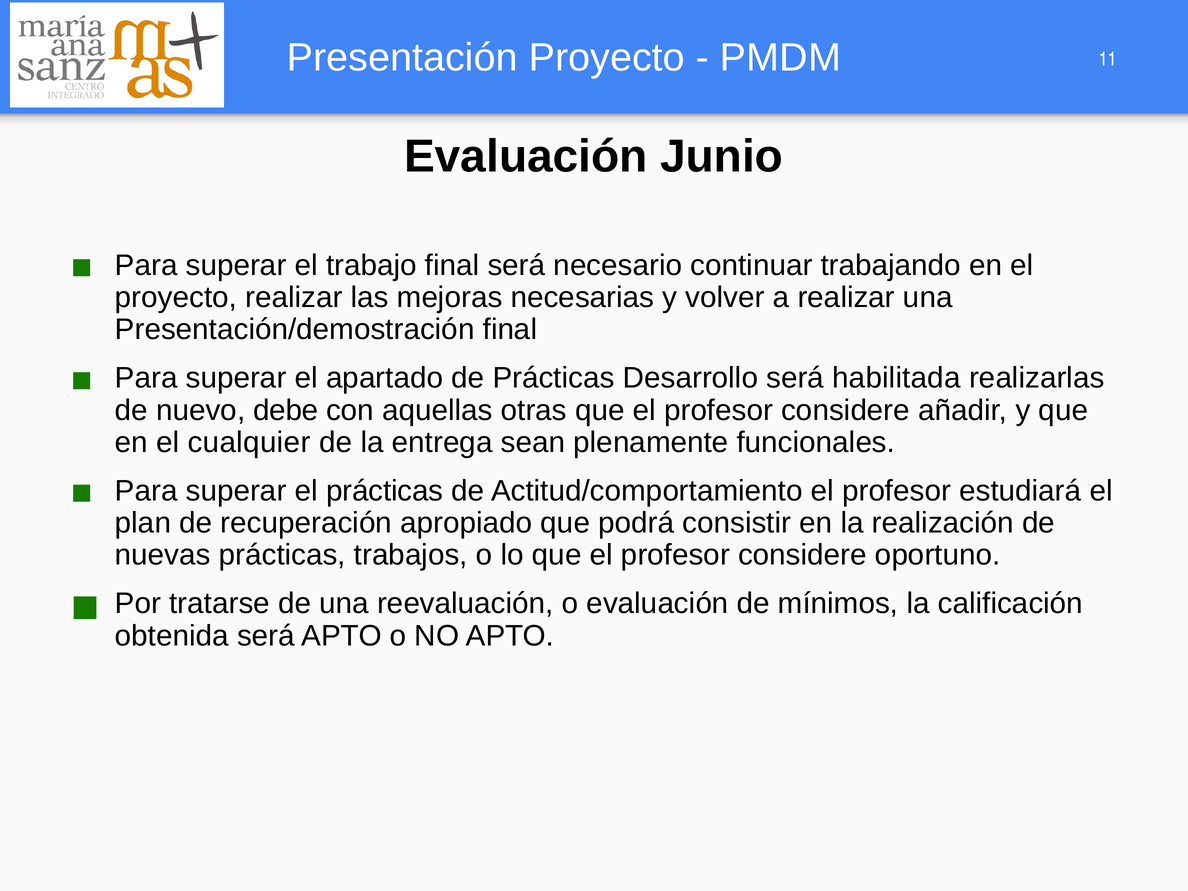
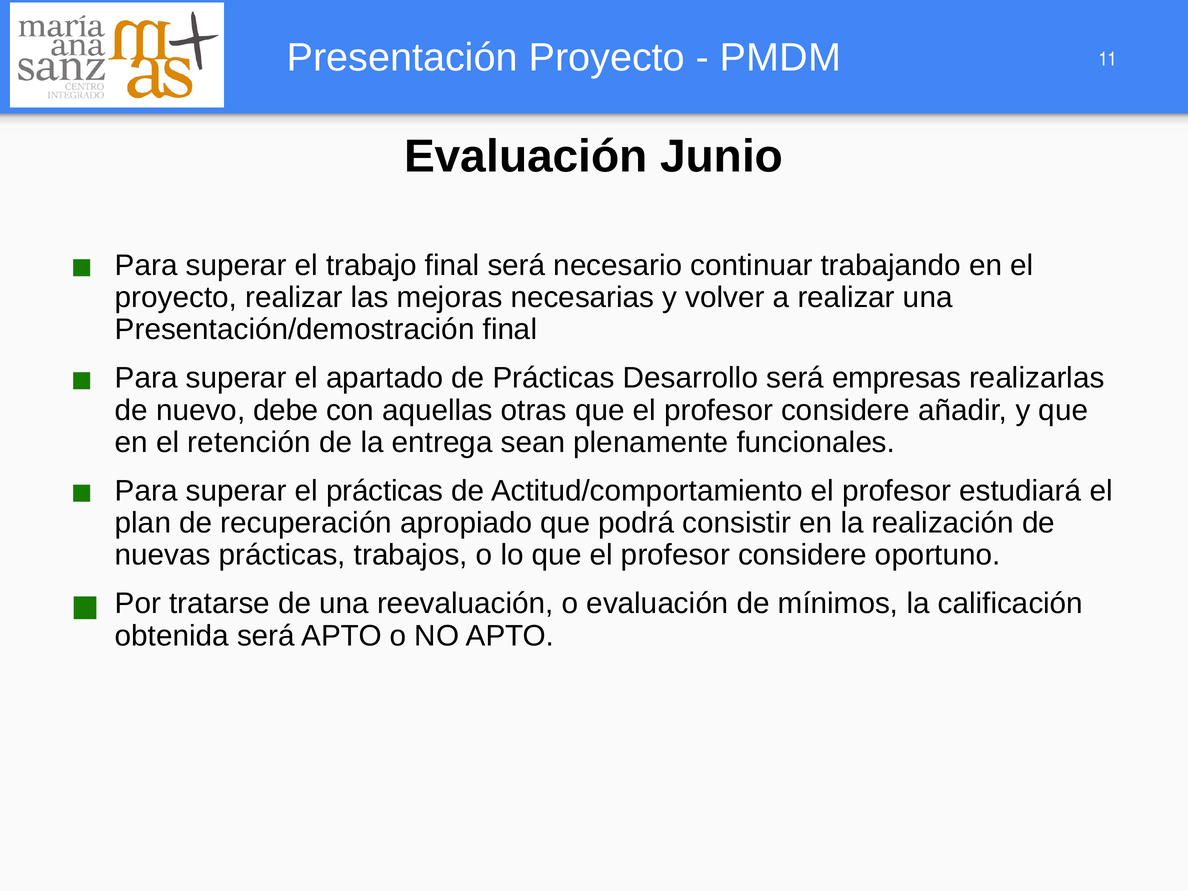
habilitada: habilitada -> empresas
cualquier: cualquier -> retención
